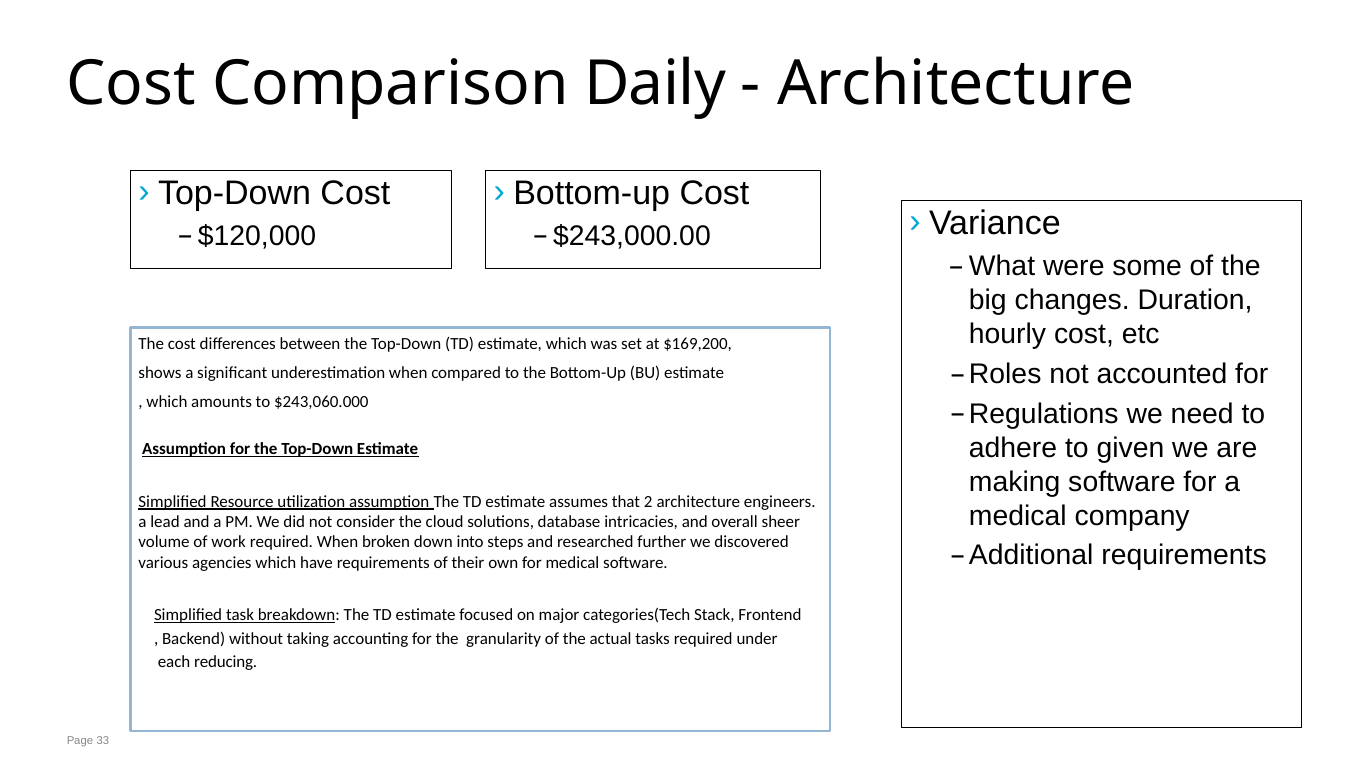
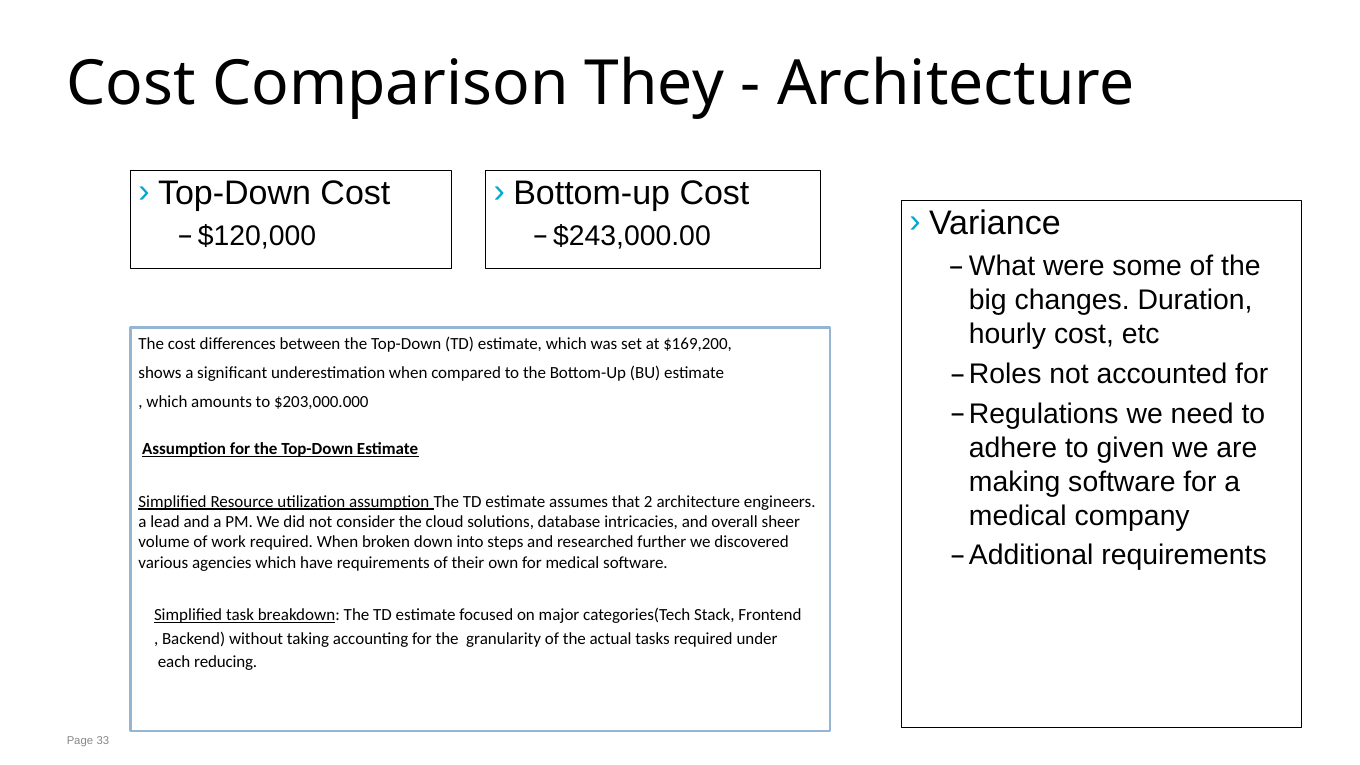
Daily: Daily -> They
$243,060.000: $243,060.000 -> $203,000.000
